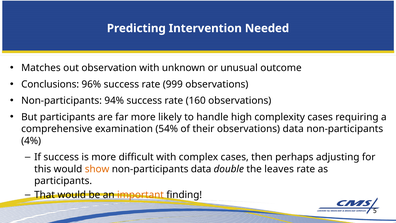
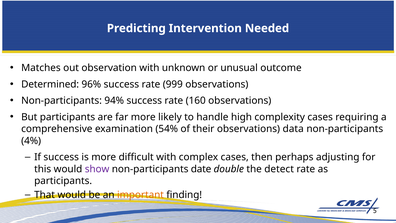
Conclusions: Conclusions -> Determined
show colour: orange -> purple
non-participants data: data -> date
leaves: leaves -> detect
